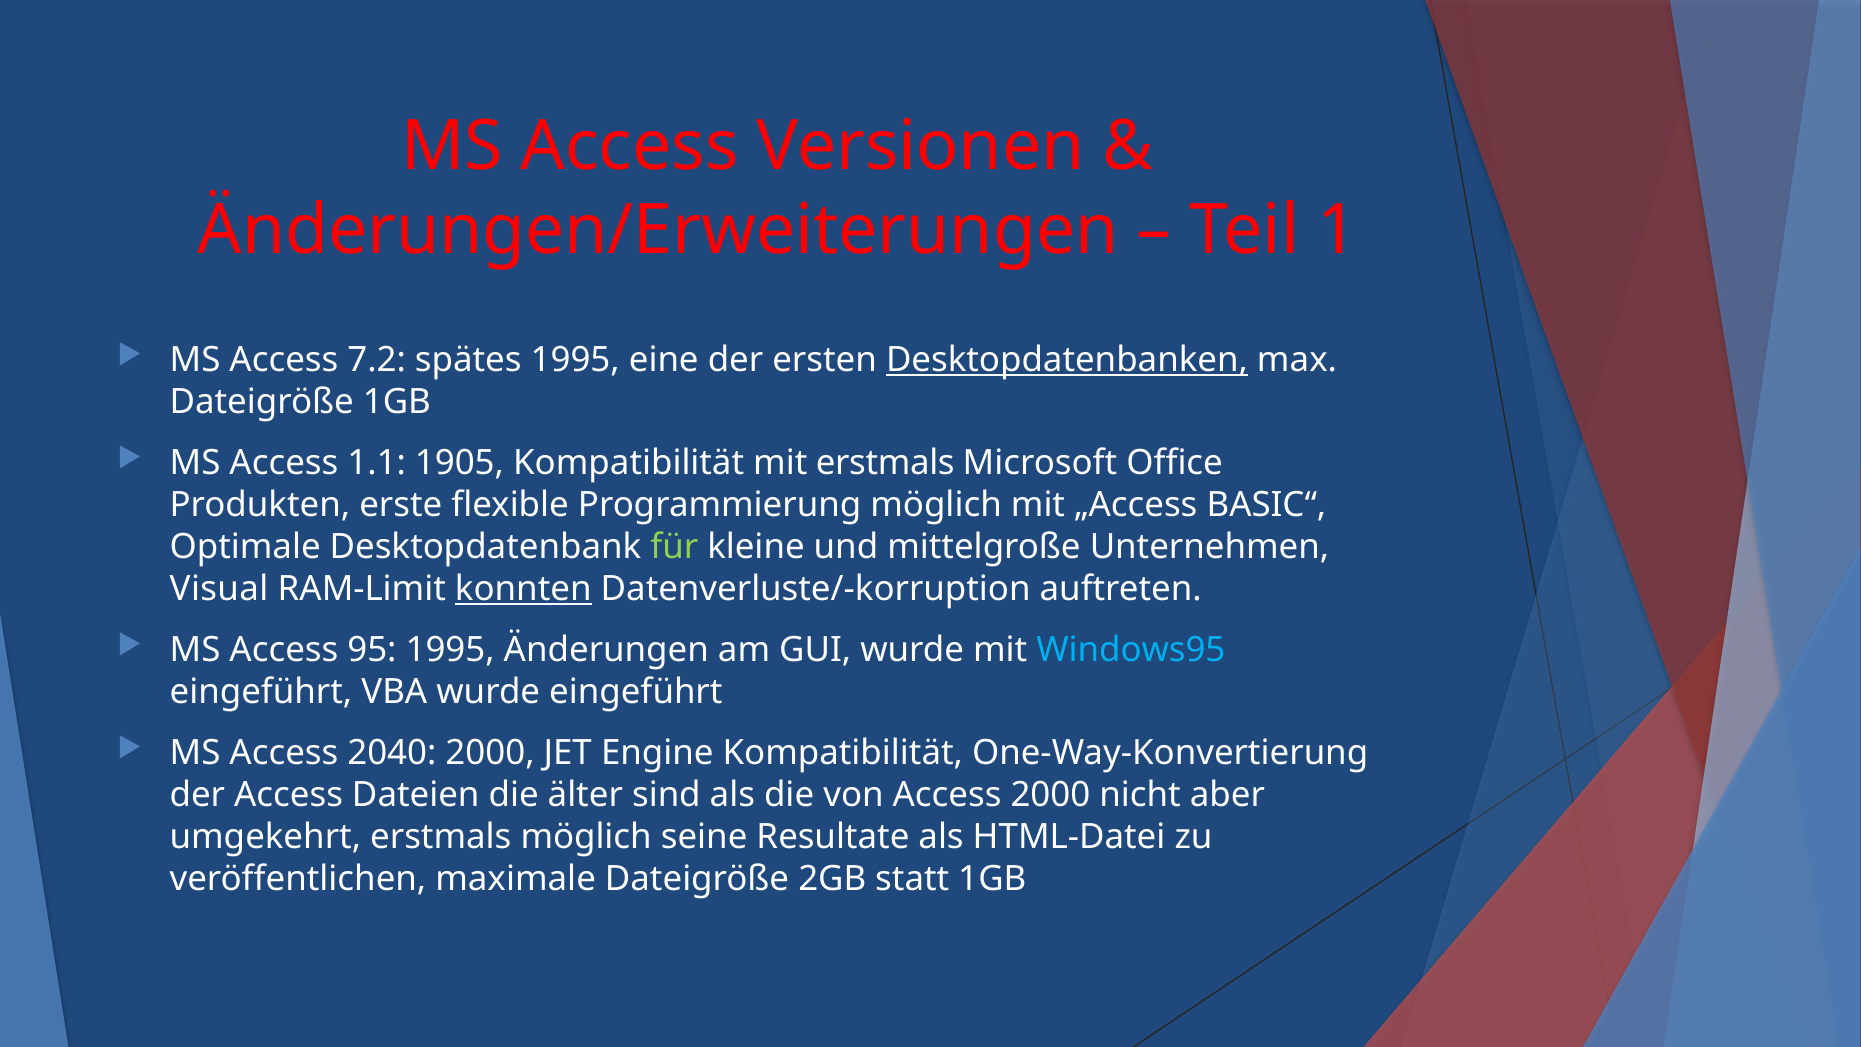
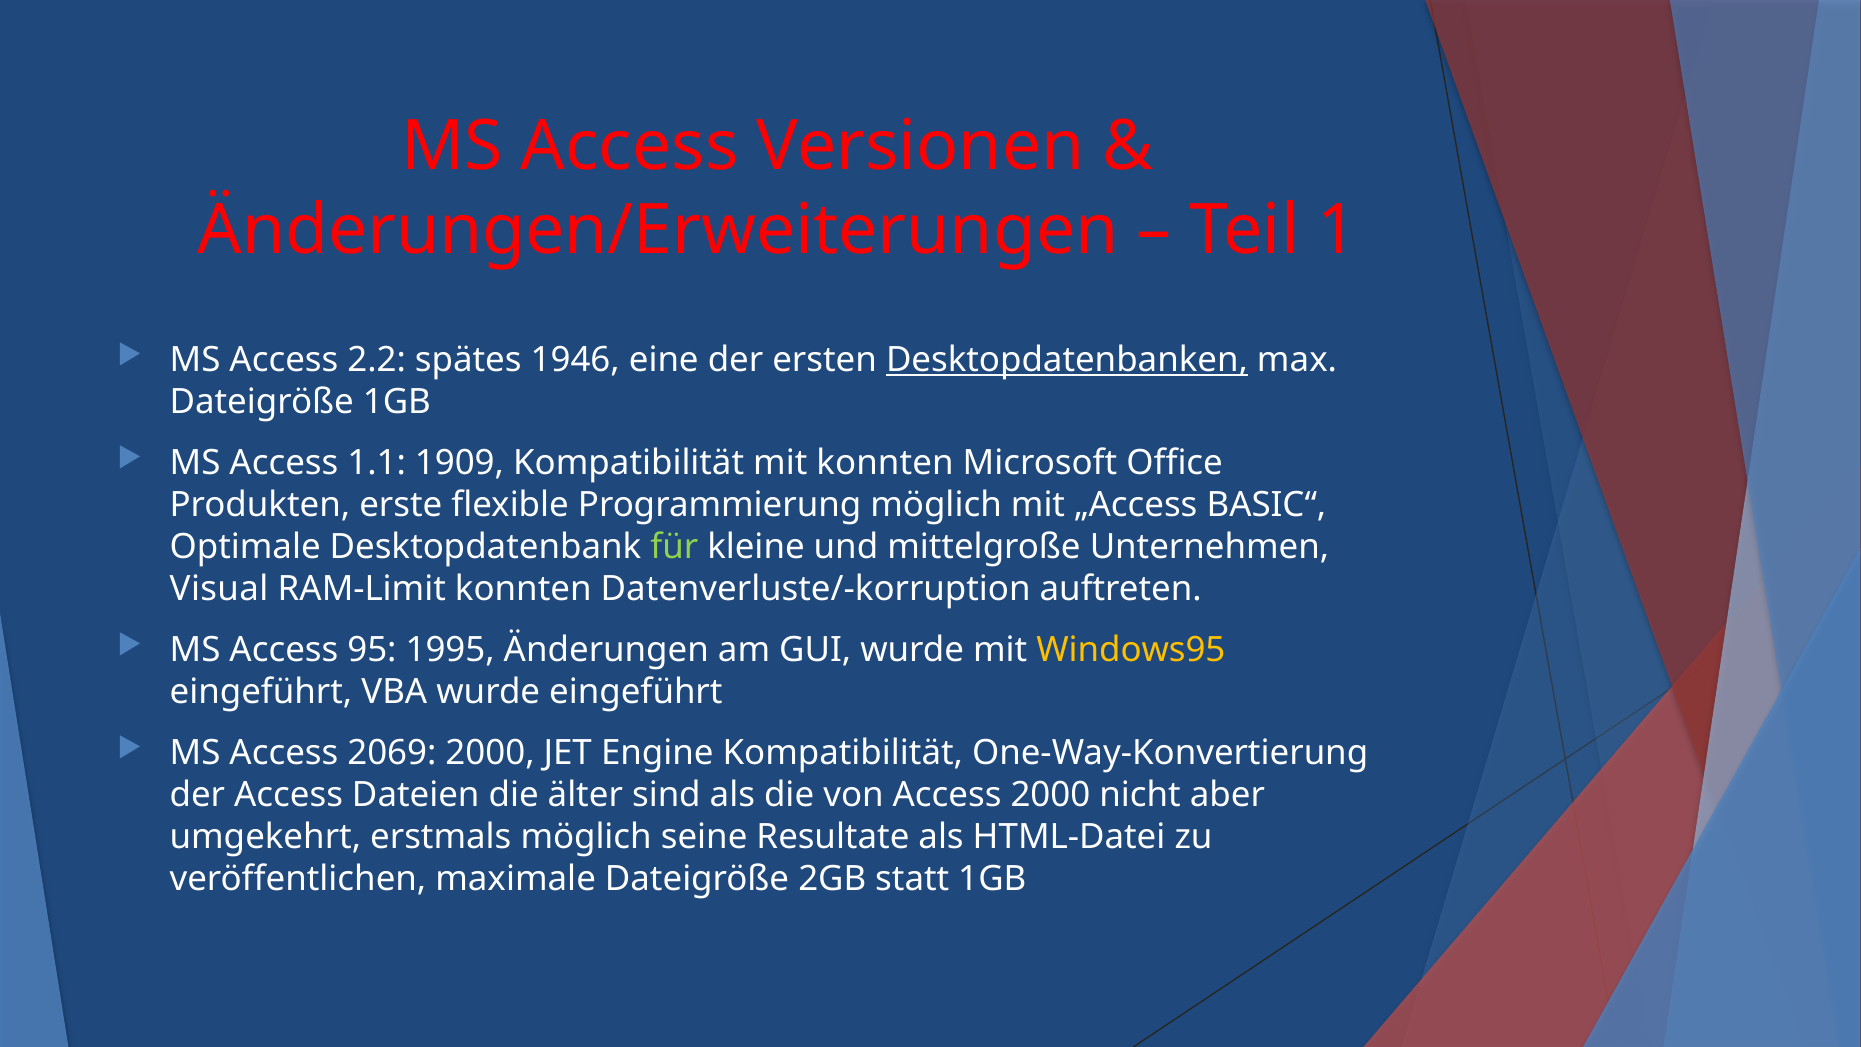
7.2: 7.2 -> 2.2
spätes 1995: 1995 -> 1946
1905: 1905 -> 1909
mit erstmals: erstmals -> konnten
konnten at (523, 589) underline: present -> none
Windows95 colour: light blue -> yellow
2040: 2040 -> 2069
